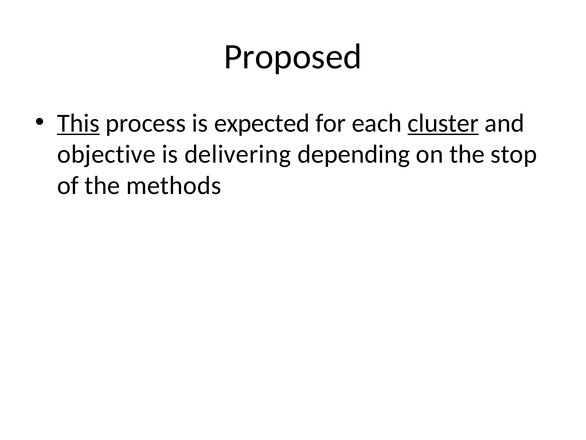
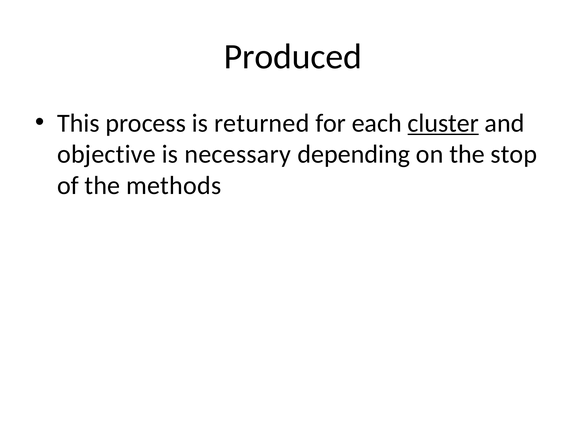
Proposed: Proposed -> Produced
This underline: present -> none
expected: expected -> returned
delivering: delivering -> necessary
